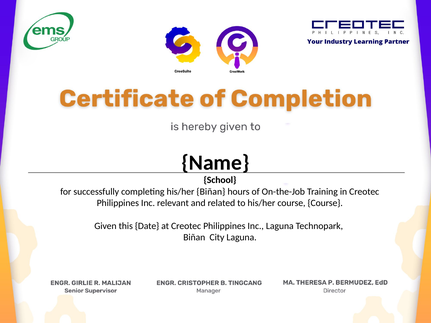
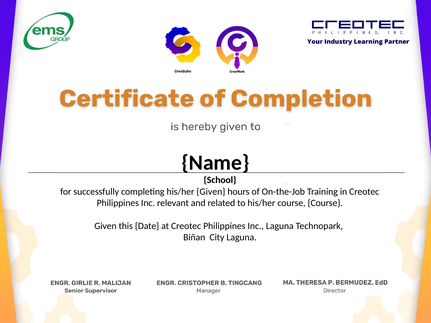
his/her Biñan: Biñan -> Given
